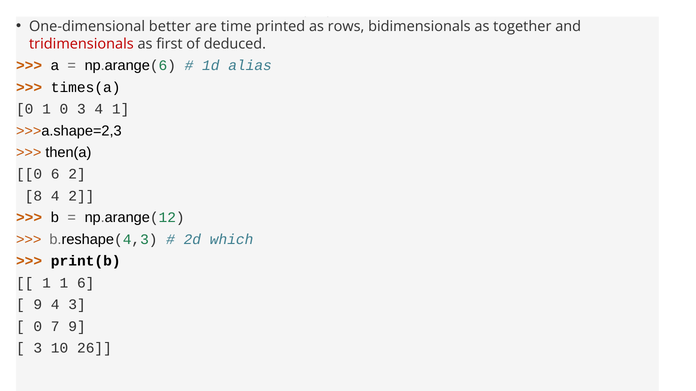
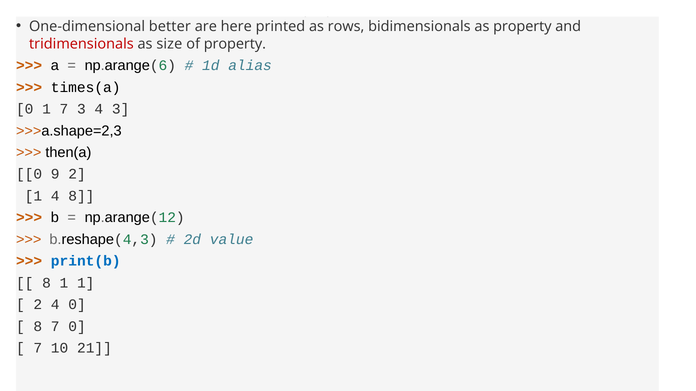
time: time -> here
as together: together -> property
first: first -> size
of deduced: deduced -> property
1 0: 0 -> 7
4 1: 1 -> 3
0 6: 6 -> 9
8 at (33, 196): 8 -> 1
4 2: 2 -> 8
which: which -> value
print(b colour: black -> blue
1 at (46, 283): 1 -> 8
1 6: 6 -> 1
9 at (38, 305): 9 -> 2
4 3: 3 -> 0
0 at (38, 327): 0 -> 8
7 9: 9 -> 0
3 at (38, 349): 3 -> 7
26: 26 -> 21
